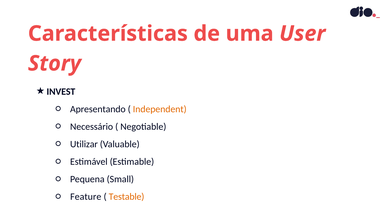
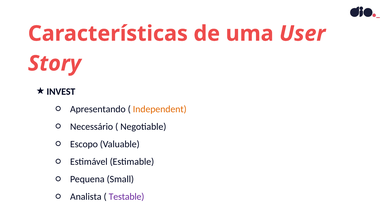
Utilizar: Utilizar -> Escopo
Feature: Feature -> Analista
Testable colour: orange -> purple
